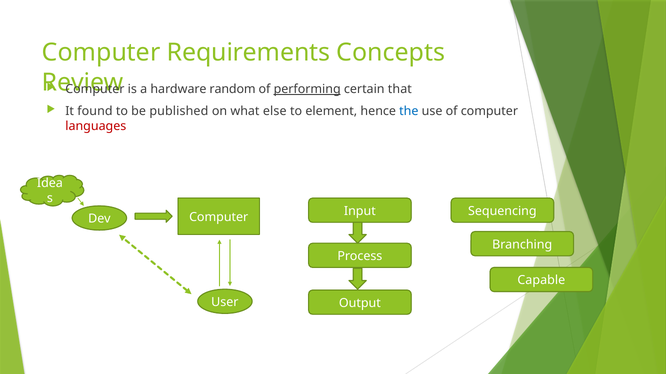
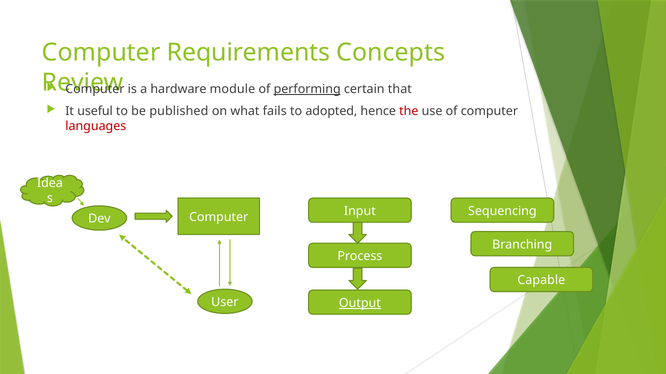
random: random -> module
found: found -> useful
else: else -> fails
element: element -> adopted
the colour: blue -> red
Output underline: none -> present
